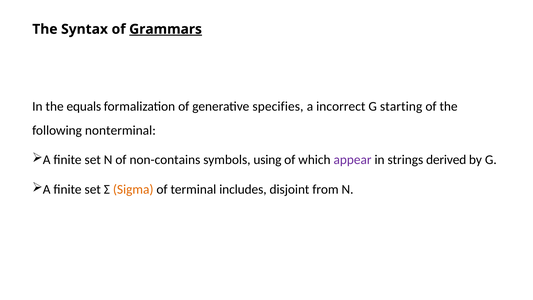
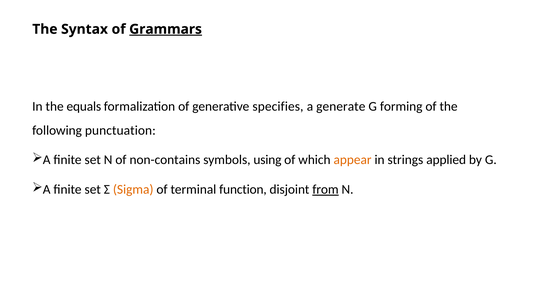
incorrect: incorrect -> generate
starting: starting -> forming
nonterminal: nonterminal -> punctuation
appear colour: purple -> orange
derived: derived -> applied
includes: includes -> function
from underline: none -> present
